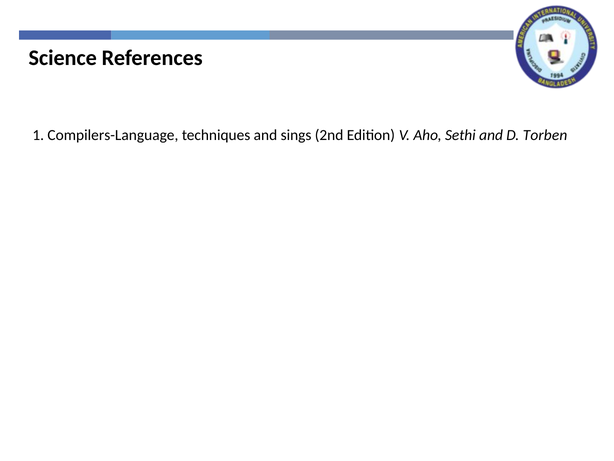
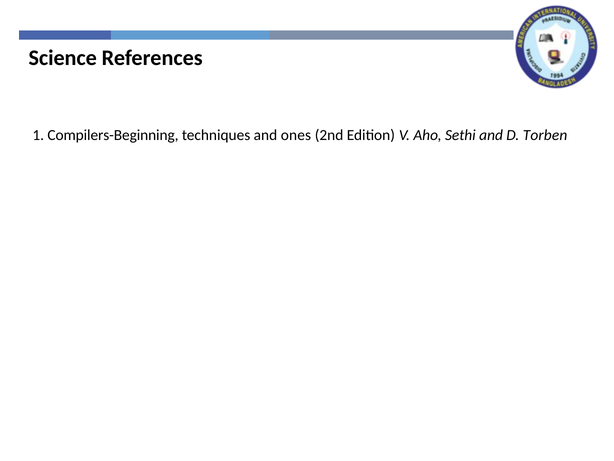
Compilers-Language: Compilers-Language -> Compilers-Beginning
sings: sings -> ones
